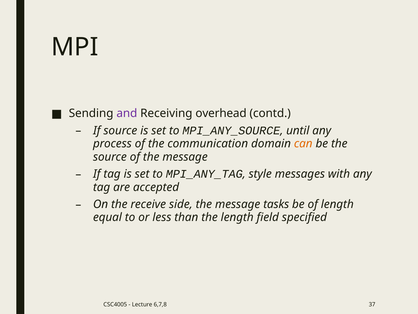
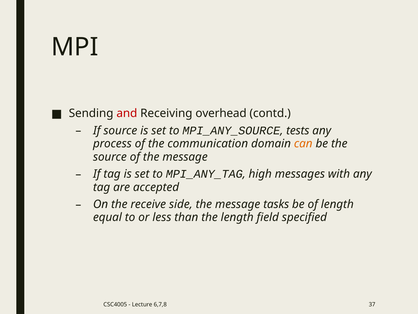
and colour: purple -> red
until: until -> tests
style: style -> high
